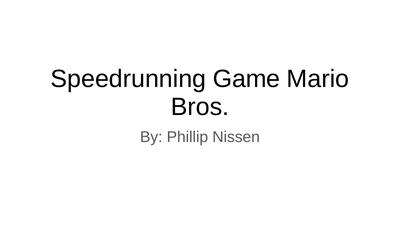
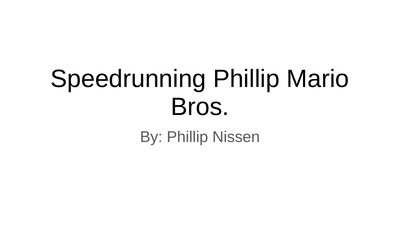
Speedrunning Game: Game -> Phillip
